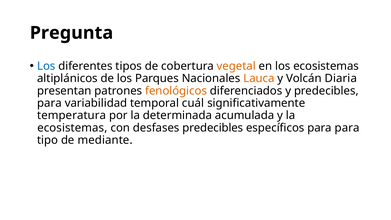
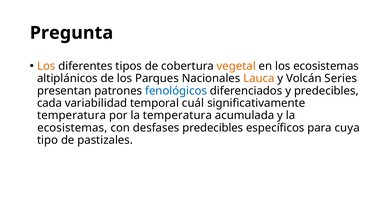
Los at (46, 66) colour: blue -> orange
Diaria: Diaria -> Series
fenológicos colour: orange -> blue
para at (49, 103): para -> cada
la determinada: determinada -> temperatura
para para: para -> cuya
mediante: mediante -> pastizales
